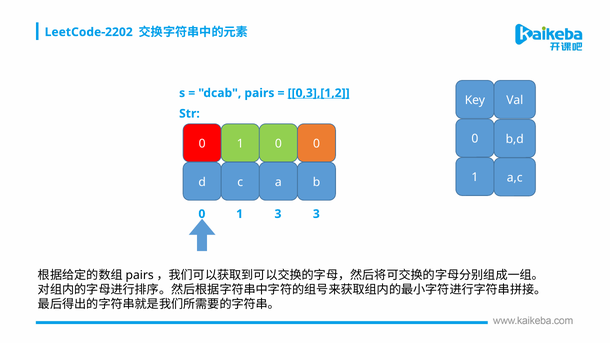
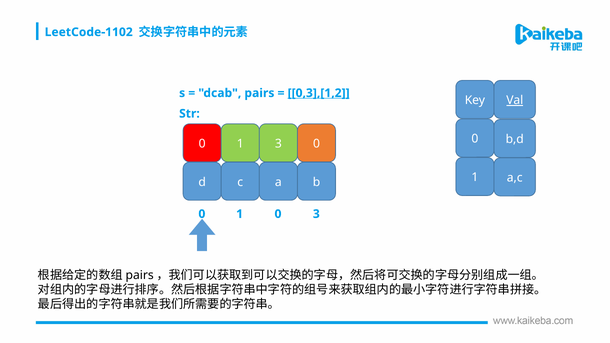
LeetCode-2202: LeetCode-2202 -> LeetCode-1102
Val underline: none -> present
1 0: 0 -> 3
1 3: 3 -> 0
